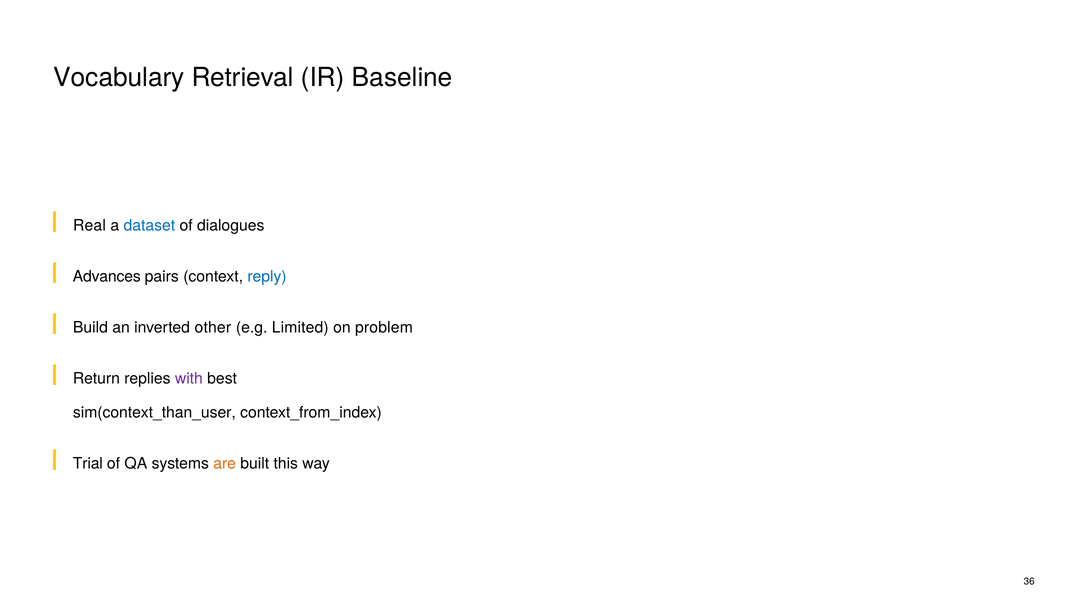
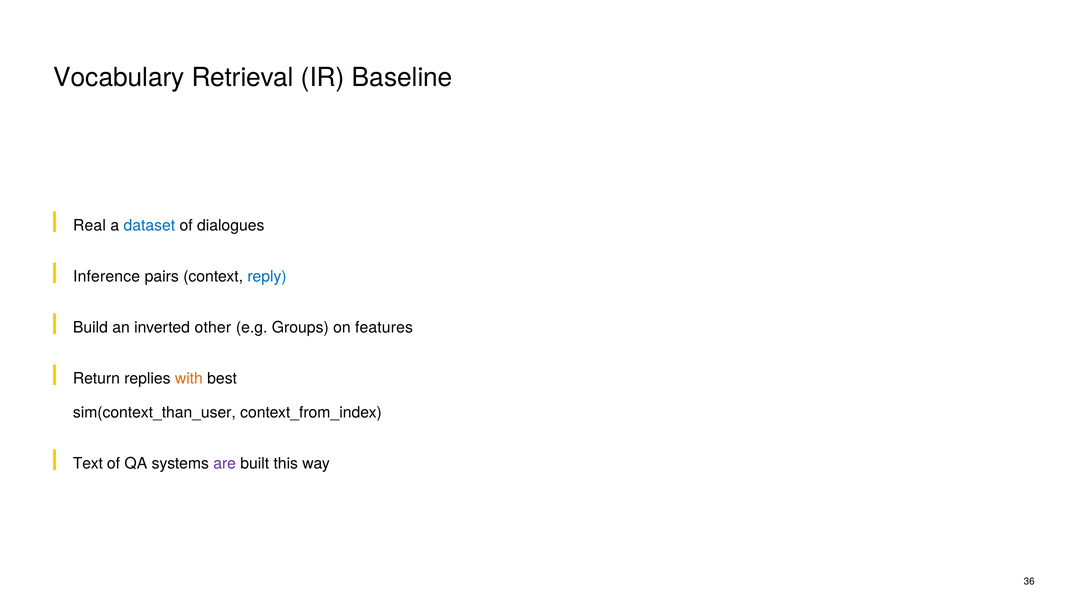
Advances: Advances -> Inference
Limited: Limited -> Groups
problem: problem -> features
with colour: purple -> orange
Trial: Trial -> Text
are colour: orange -> purple
